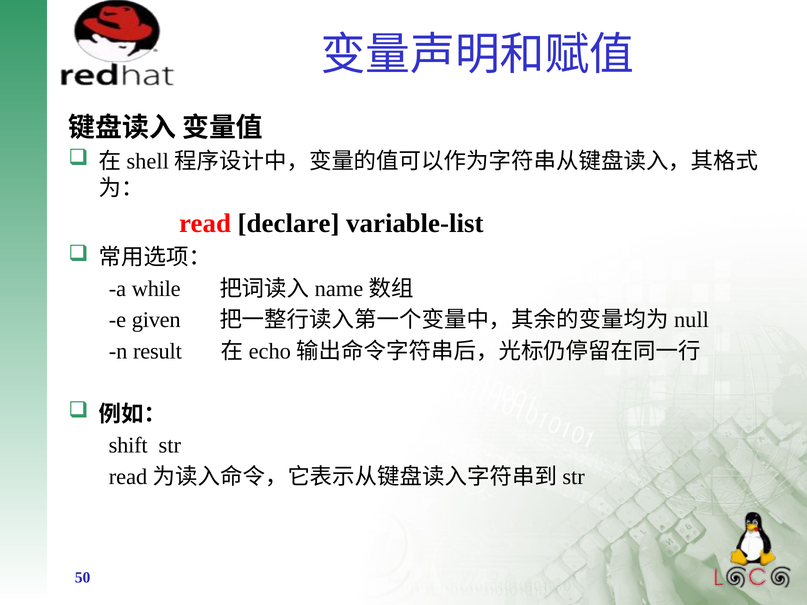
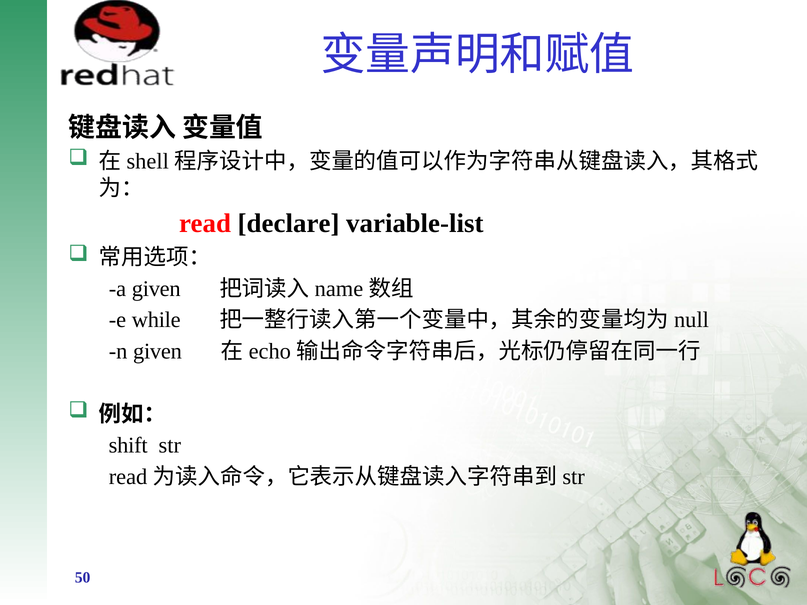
a while: while -> given
given: given -> while
n result: result -> given
